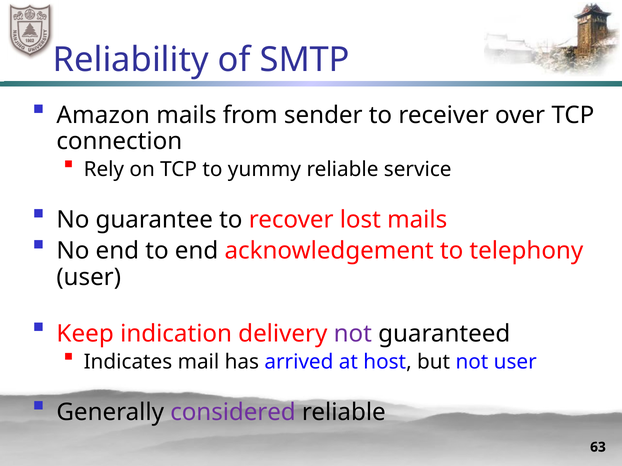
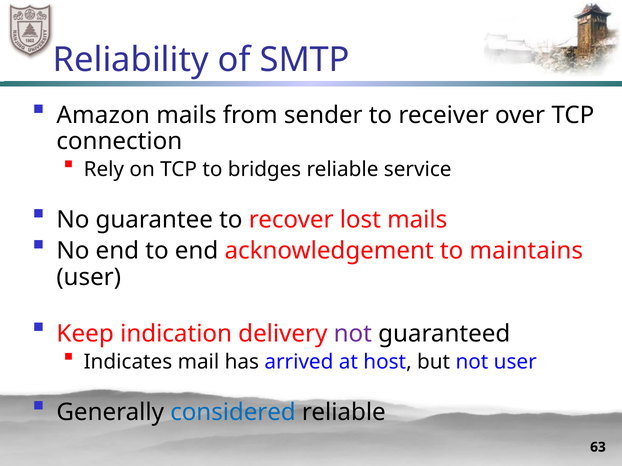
yummy: yummy -> bridges
telephony: telephony -> maintains
considered colour: purple -> blue
